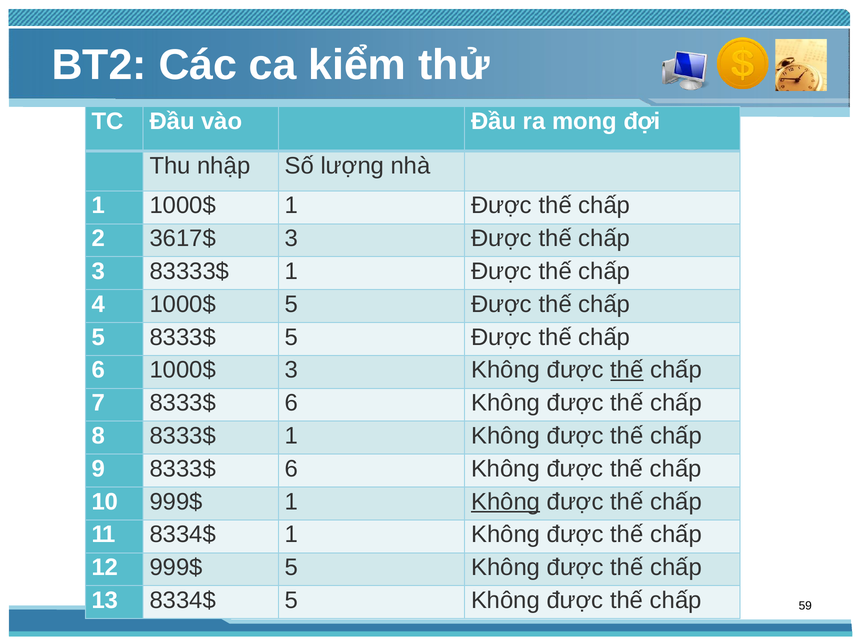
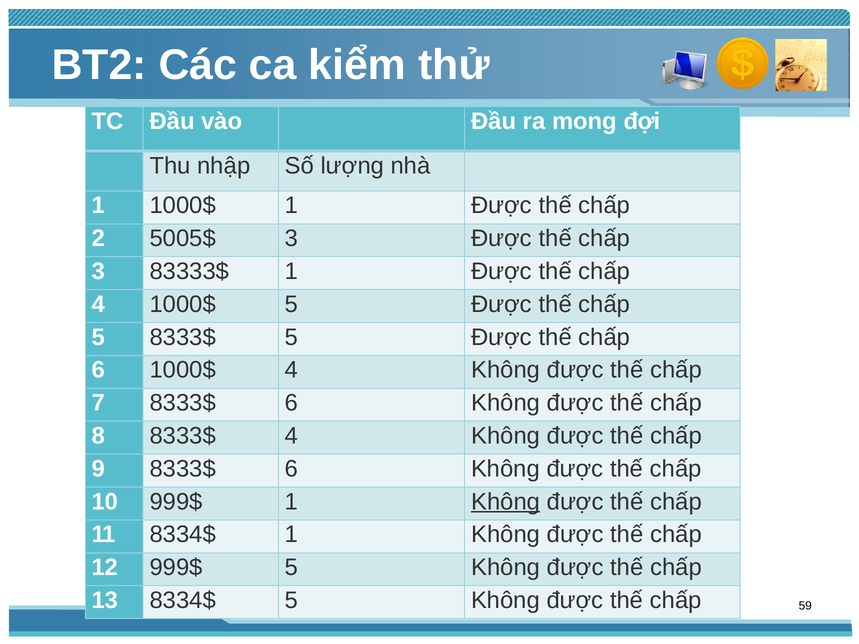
3617$: 3617$ -> 5005$
1000$ 3: 3 -> 4
thế at (627, 370) underline: present -> none
8333$ 1: 1 -> 4
